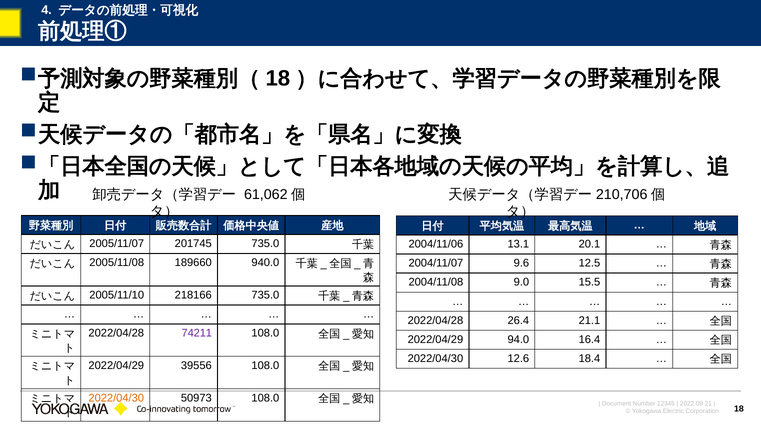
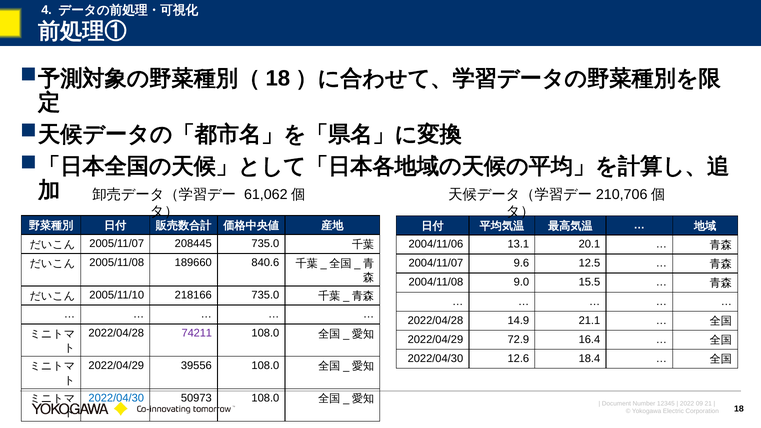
201745: 201745 -> 208445
940.0: 940.0 -> 840.6
26.4: 26.4 -> 14.9
94.0: 94.0 -> 72.9
2022/04/30 at (116, 398) colour: orange -> blue
